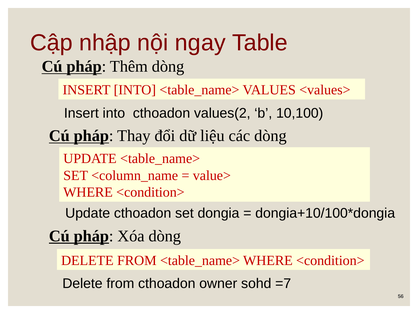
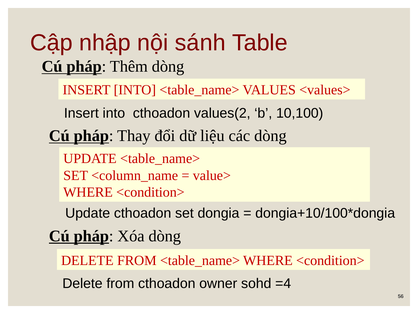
ngay: ngay -> sánh
=7: =7 -> =4
